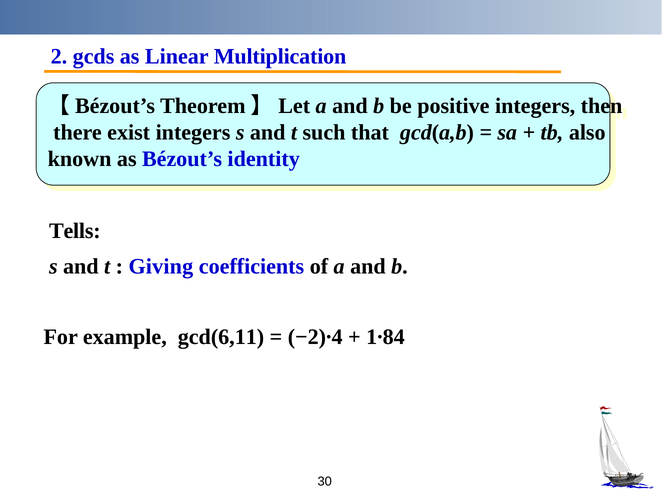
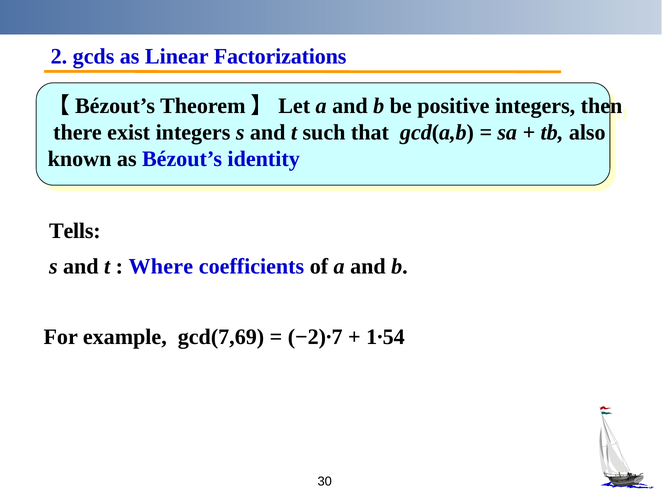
Multiplication: Multiplication -> Factorizations
Giving: Giving -> Where
gcd(6,11: gcd(6,11 -> gcd(7,69
−2)∙4: −2)∙4 -> −2)∙7
1∙84: 1∙84 -> 1∙54
